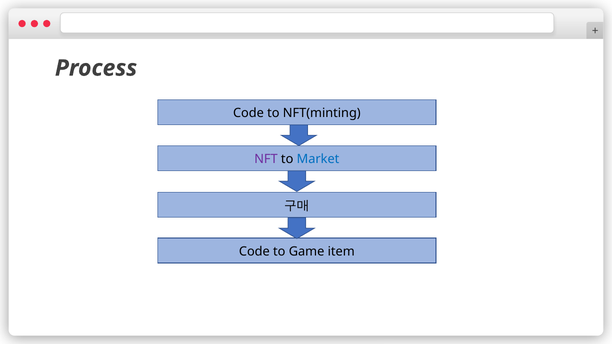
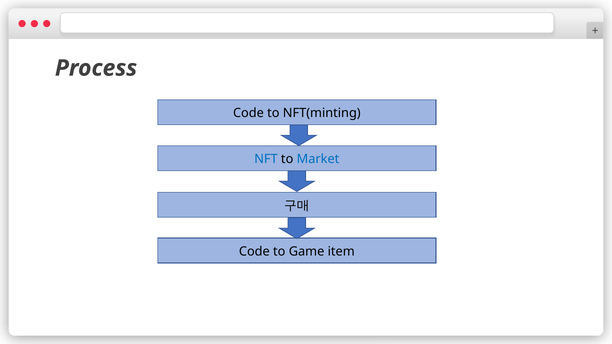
NFT colour: purple -> blue
